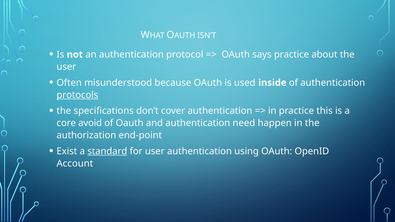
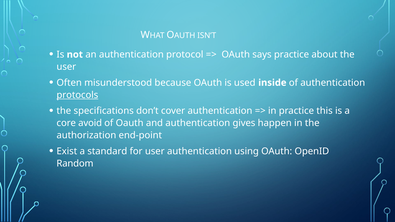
need: need -> gives
standard underline: present -> none
Account: Account -> Random
